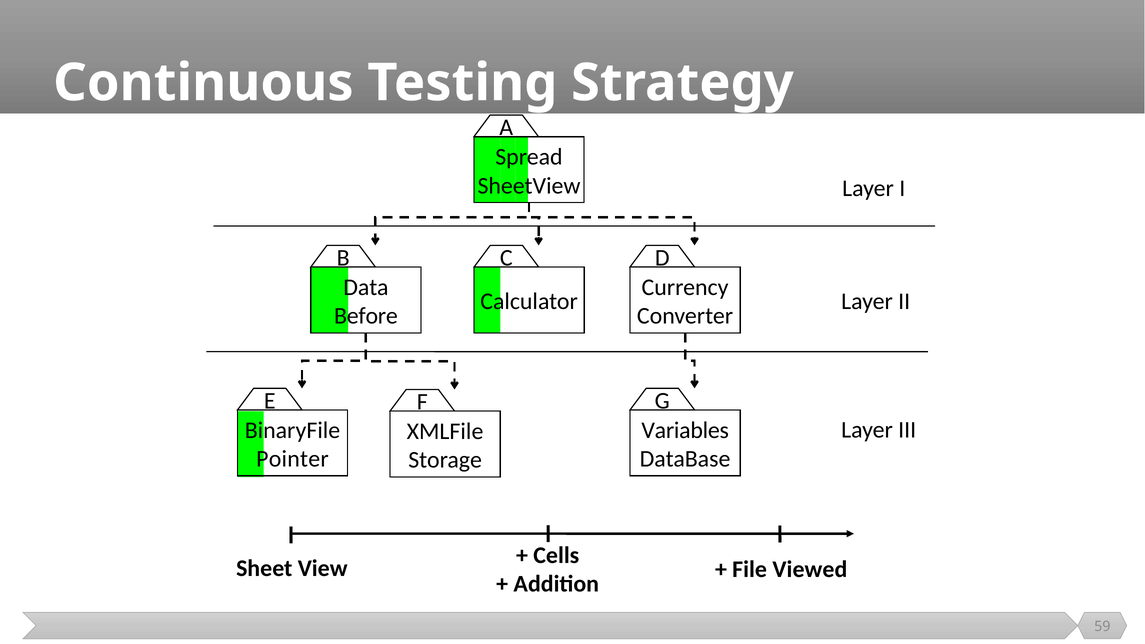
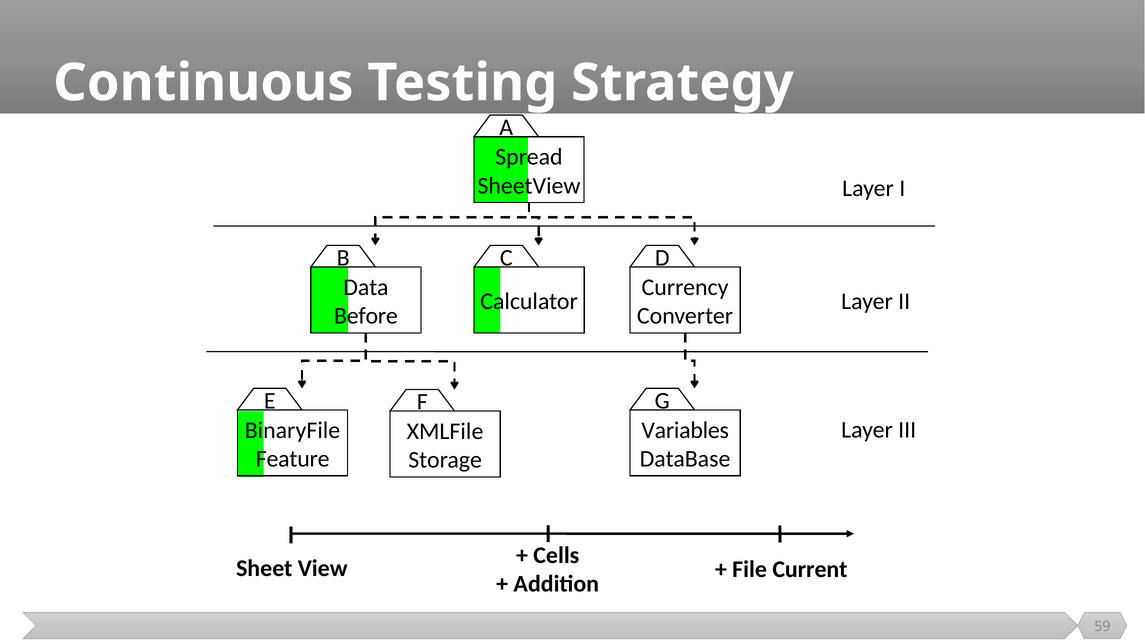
Pointer: Pointer -> Feature
Viewed: Viewed -> Current
